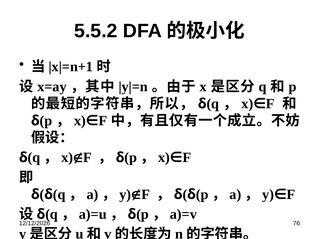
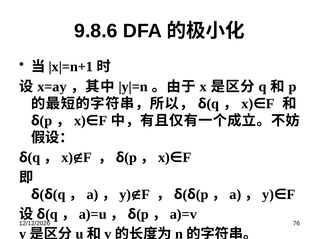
5.5.2: 5.5.2 -> 9.8.6
